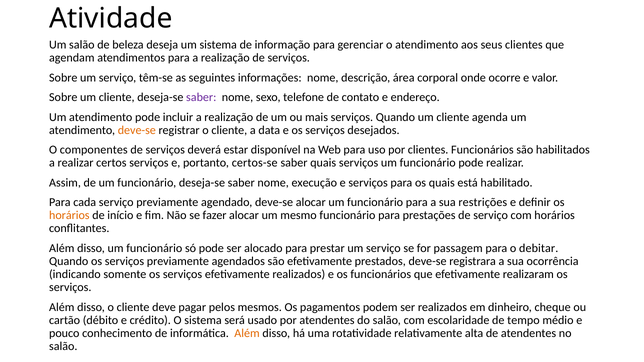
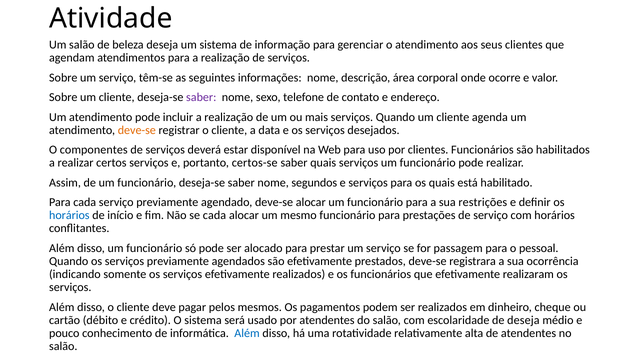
execução: execução -> segundos
horários at (69, 216) colour: orange -> blue
se fazer: fazer -> cada
debitar: debitar -> pessoal
de tempo: tempo -> deseja
Além at (247, 333) colour: orange -> blue
